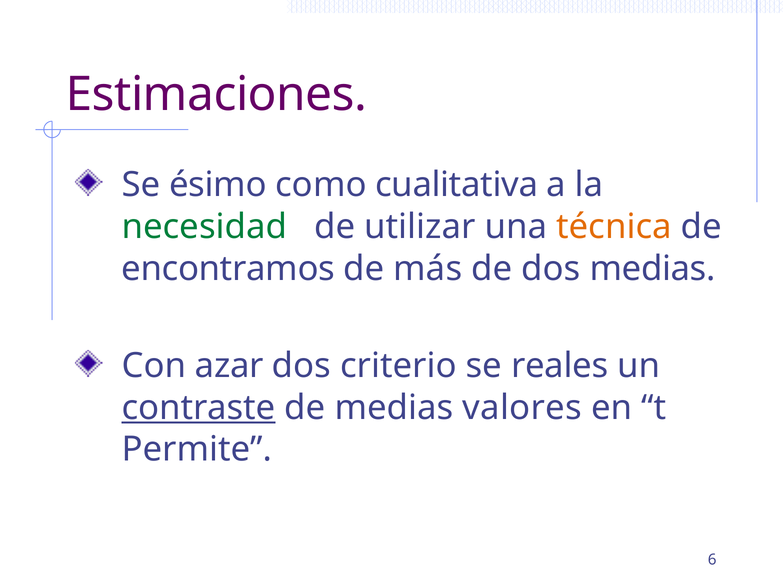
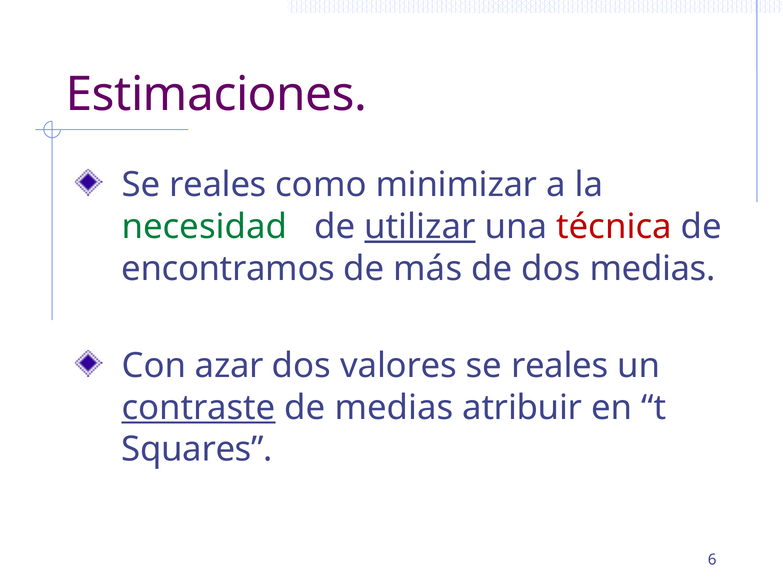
ésimo at (218, 185): ésimo -> reales
cualitativa: cualitativa -> minimizar
utilizar underline: none -> present
técnica colour: orange -> red
criterio: criterio -> valores
valores: valores -> atribuir
Permite: Permite -> Squares
